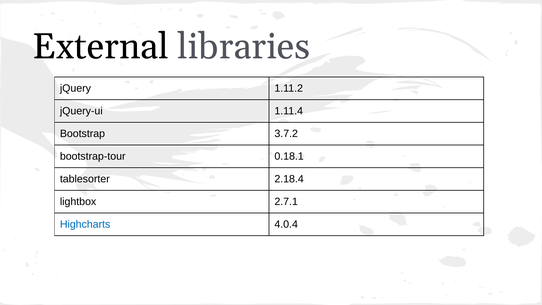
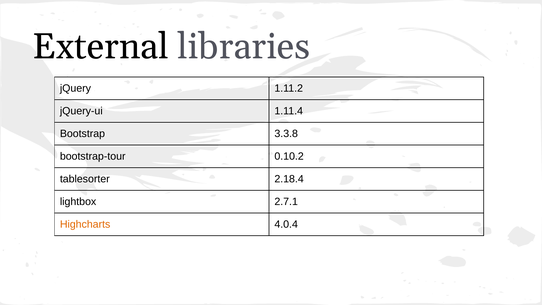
3.7.2: 3.7.2 -> 3.3.8
0.18.1: 0.18.1 -> 0.10.2
Highcharts colour: blue -> orange
